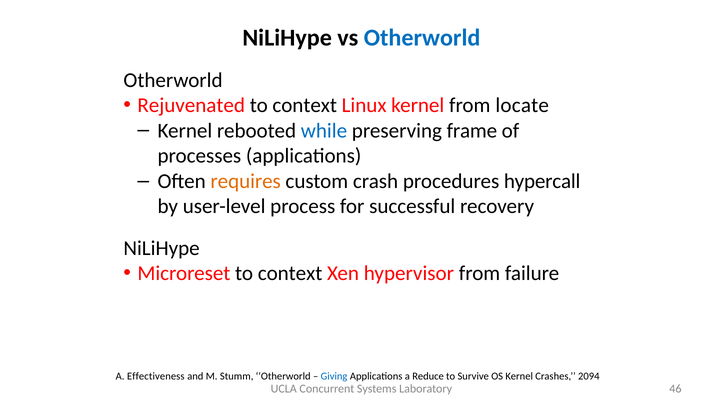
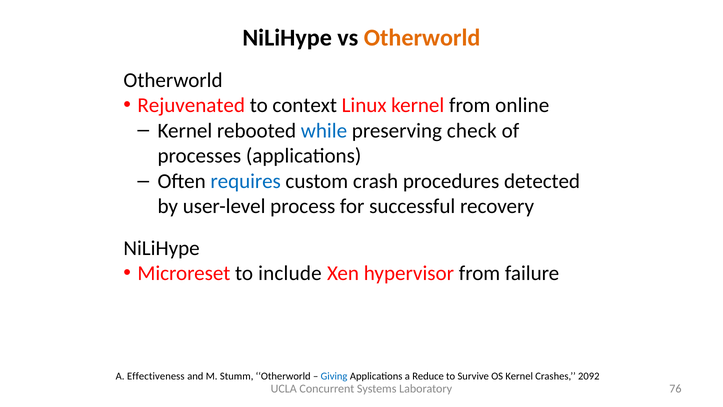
Otherworld at (422, 38) colour: blue -> orange
locate: locate -> online
frame: frame -> check
requires colour: orange -> blue
hypercall: hypercall -> detected
Microreset to context: context -> include
2094: 2094 -> 2092
46: 46 -> 76
